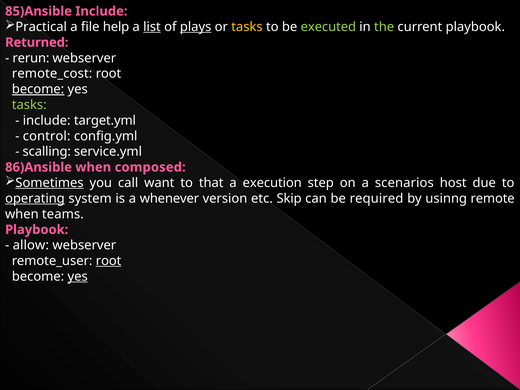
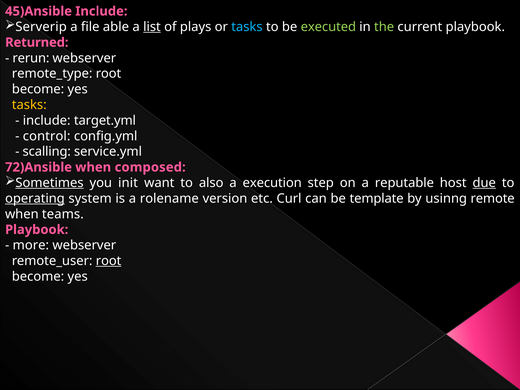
85)Ansible: 85)Ansible -> 45)Ansible
Practical: Practical -> Serverip
help: help -> able
plays underline: present -> none
tasks at (247, 27) colour: yellow -> light blue
remote_cost: remote_cost -> remote_type
become at (38, 89) underline: present -> none
tasks at (29, 105) colour: light green -> yellow
86)Ansible: 86)Ansible -> 72)Ansible
call: call -> init
that: that -> also
scenarios: scenarios -> reputable
due underline: none -> present
whenever: whenever -> rolename
Skip: Skip -> Curl
required: required -> template
allow: allow -> more
yes at (78, 276) underline: present -> none
